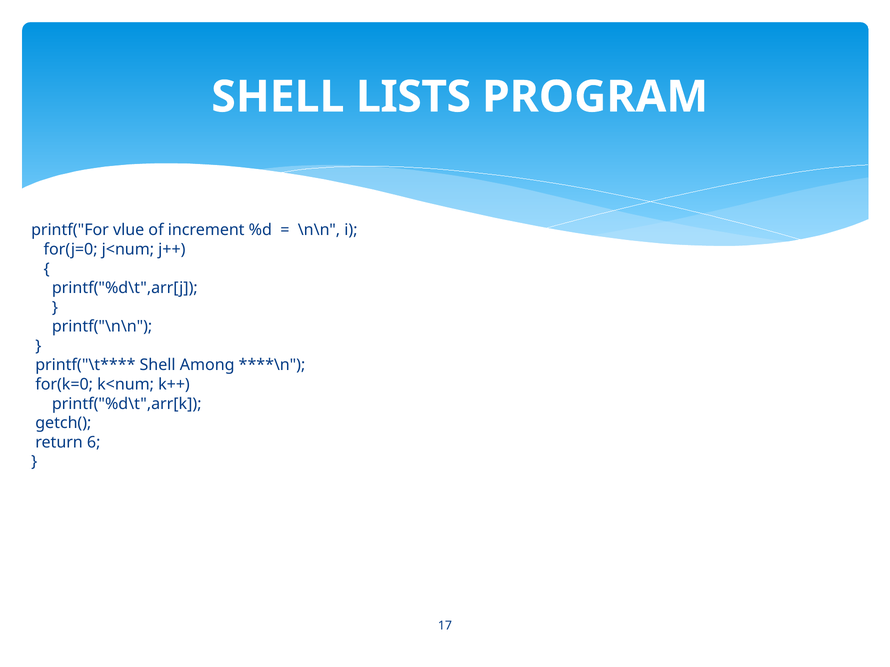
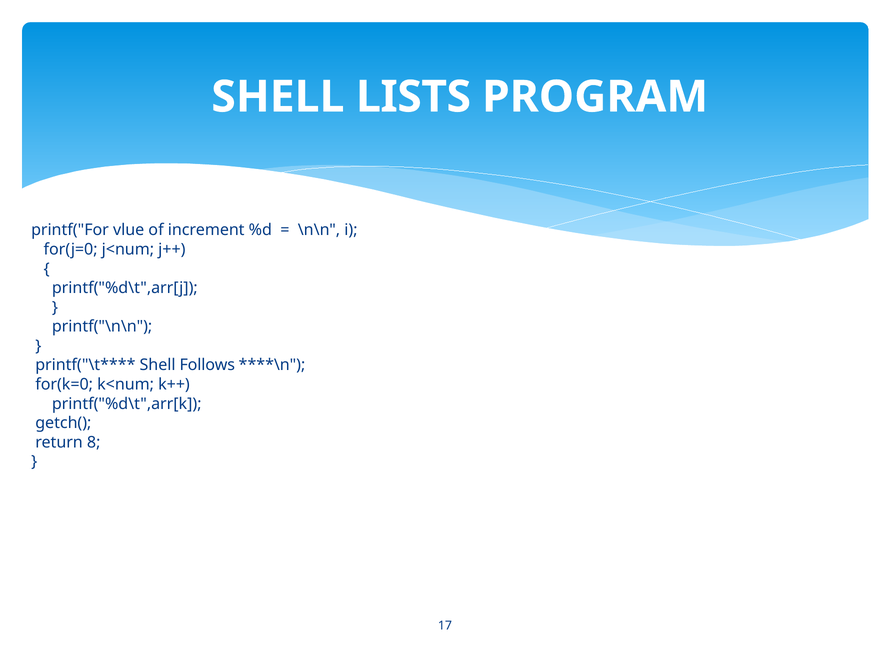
Among: Among -> Follows
6: 6 -> 8
